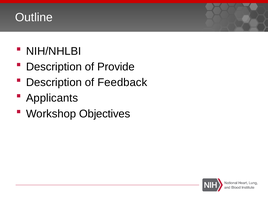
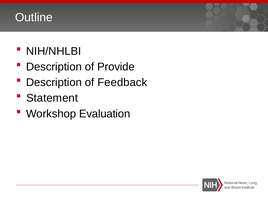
Applicants: Applicants -> Statement
Objectives: Objectives -> Evaluation
